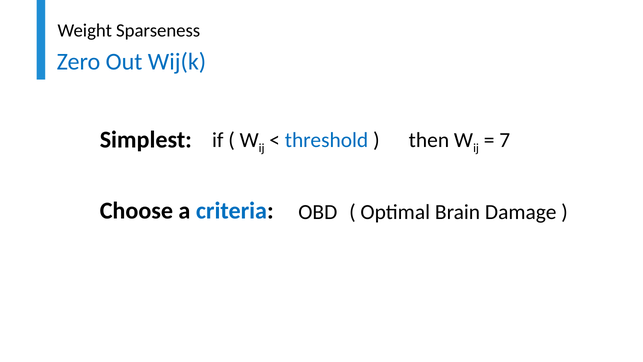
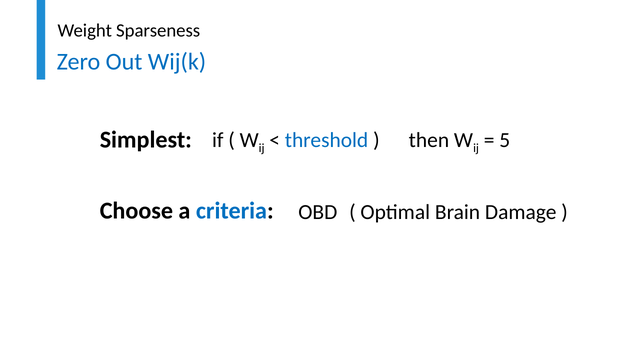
7: 7 -> 5
